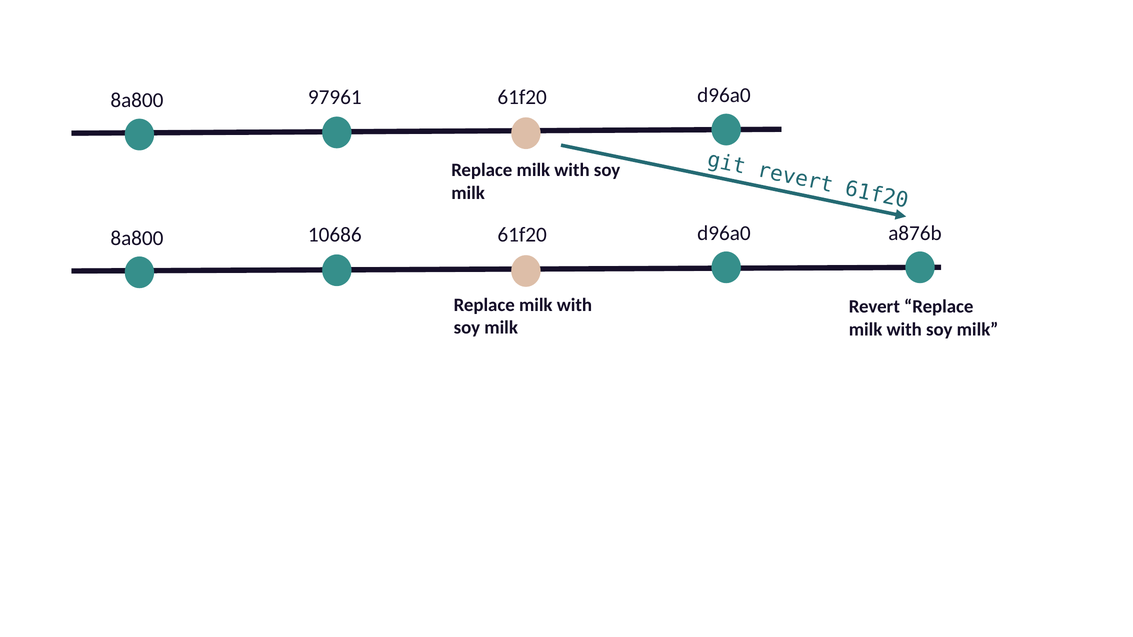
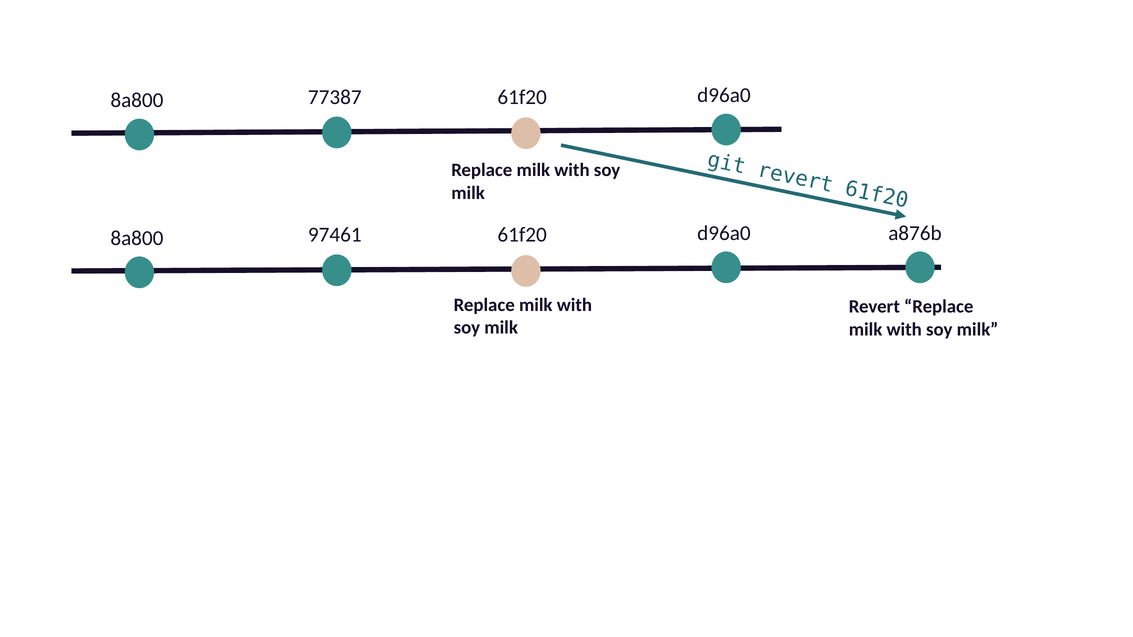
97961: 97961 -> 77387
10686: 10686 -> 97461
